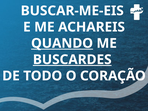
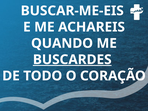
QUANDO underline: present -> none
